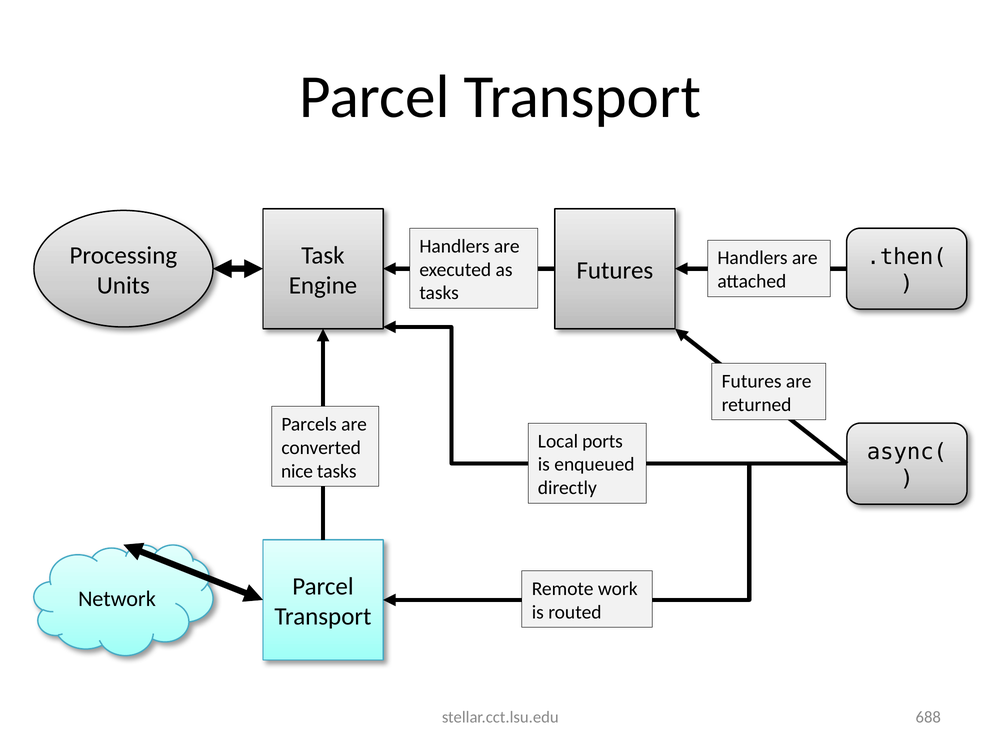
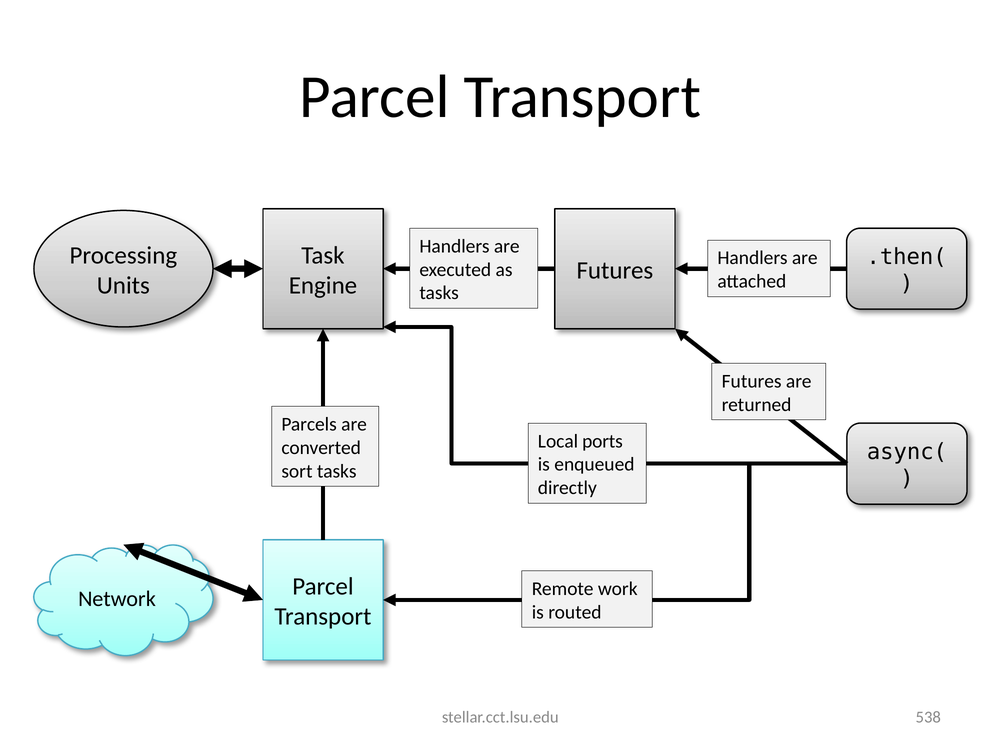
nice: nice -> sort
688: 688 -> 538
